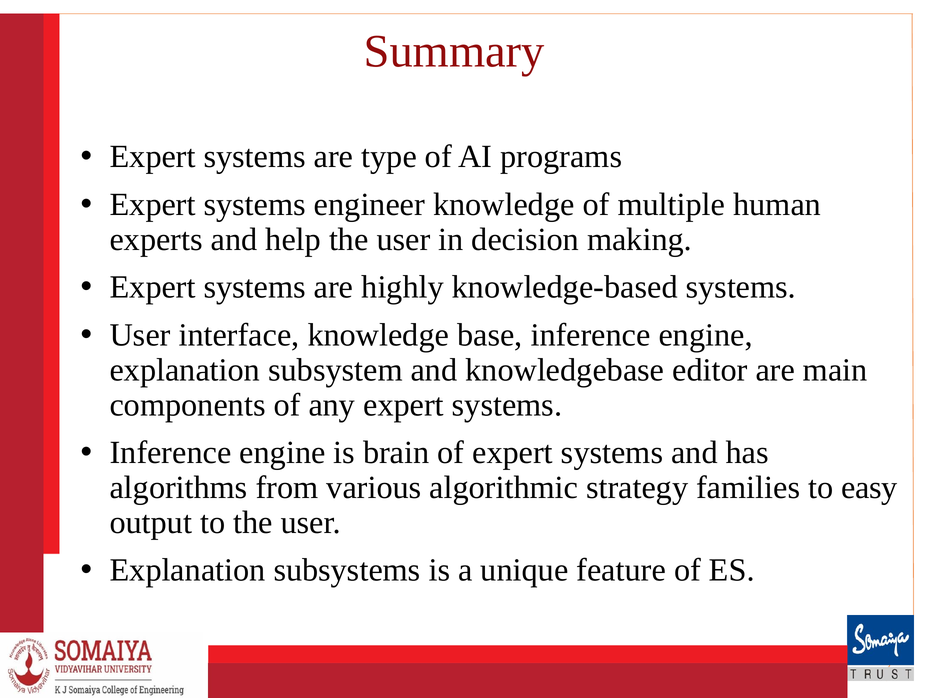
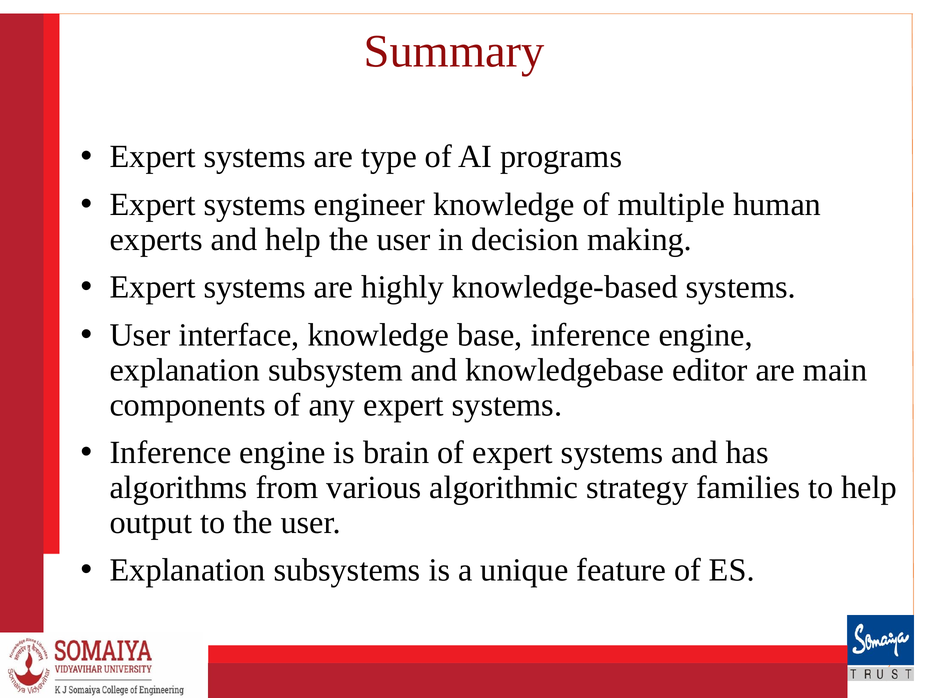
to easy: easy -> help
